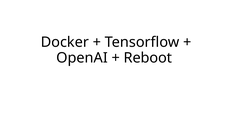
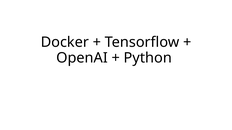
Reboot: Reboot -> Python
